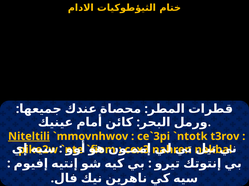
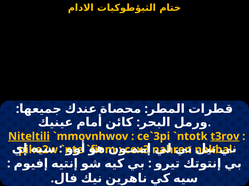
t3rov underline: none -> present
